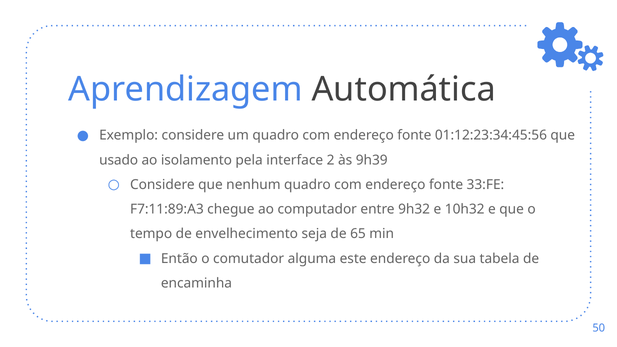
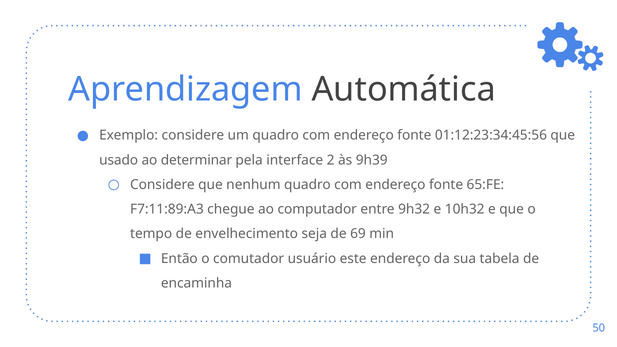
isolamento: isolamento -> determinar
33:FE: 33:FE -> 65:FE
65: 65 -> 69
alguma: alguma -> usuário
